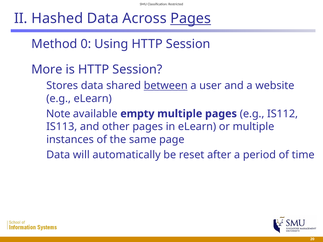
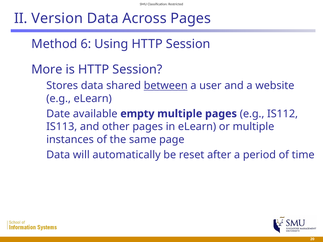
Hashed: Hashed -> Version
Pages at (191, 18) underline: present -> none
0: 0 -> 6
Note: Note -> Date
